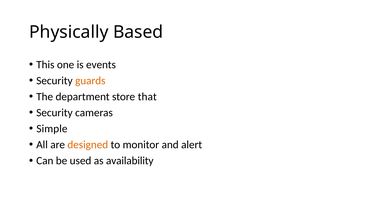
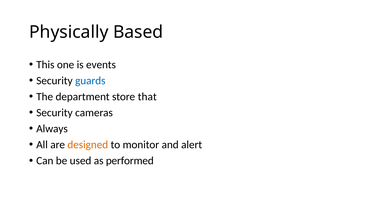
guards colour: orange -> blue
Simple: Simple -> Always
availability: availability -> performed
